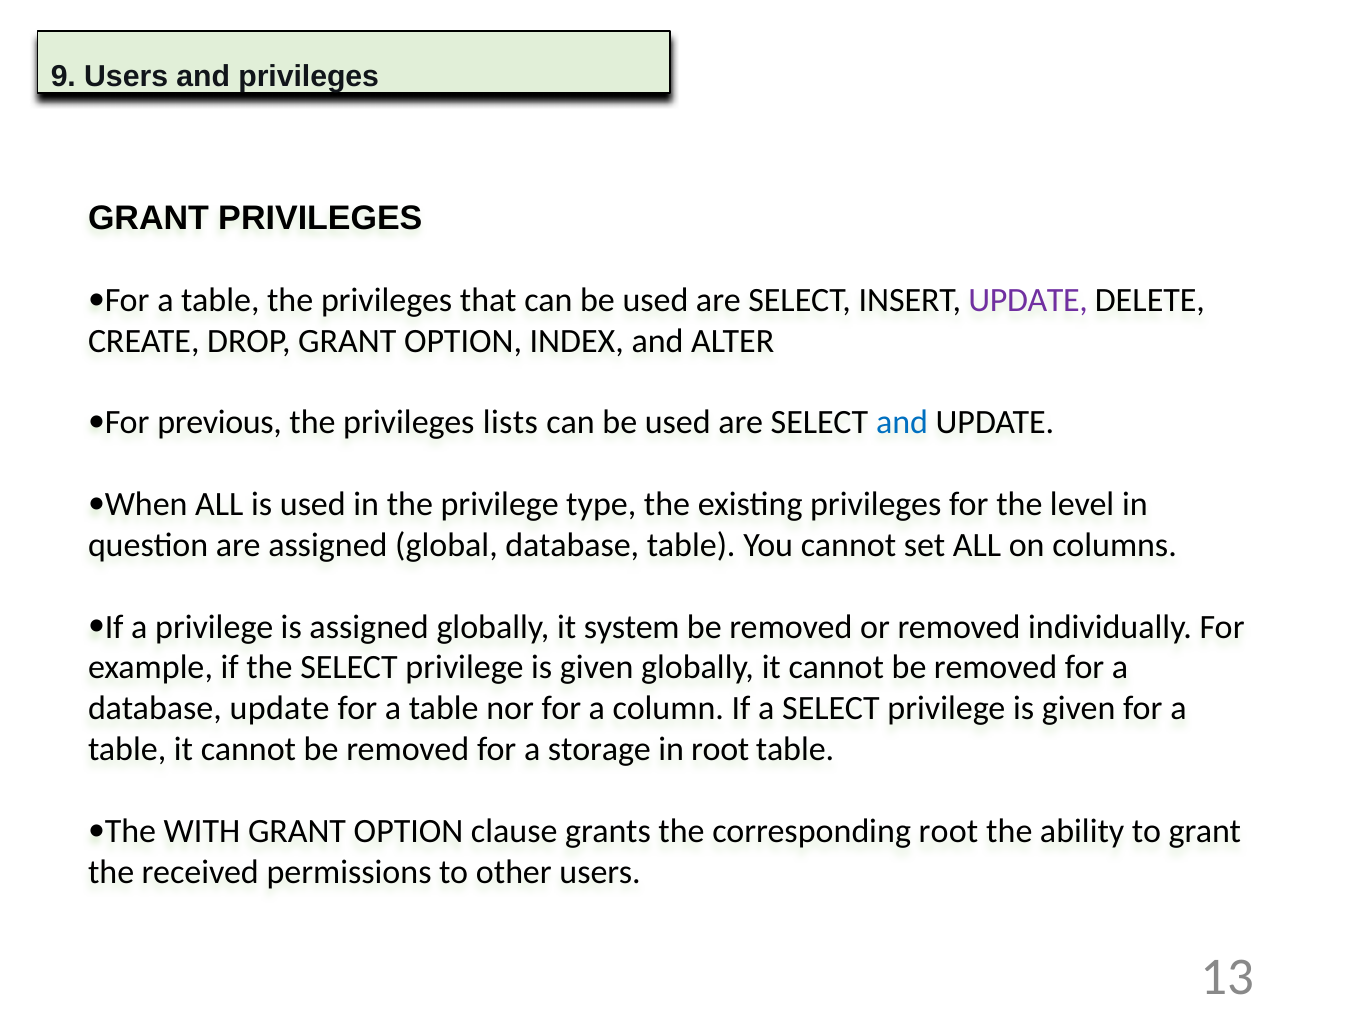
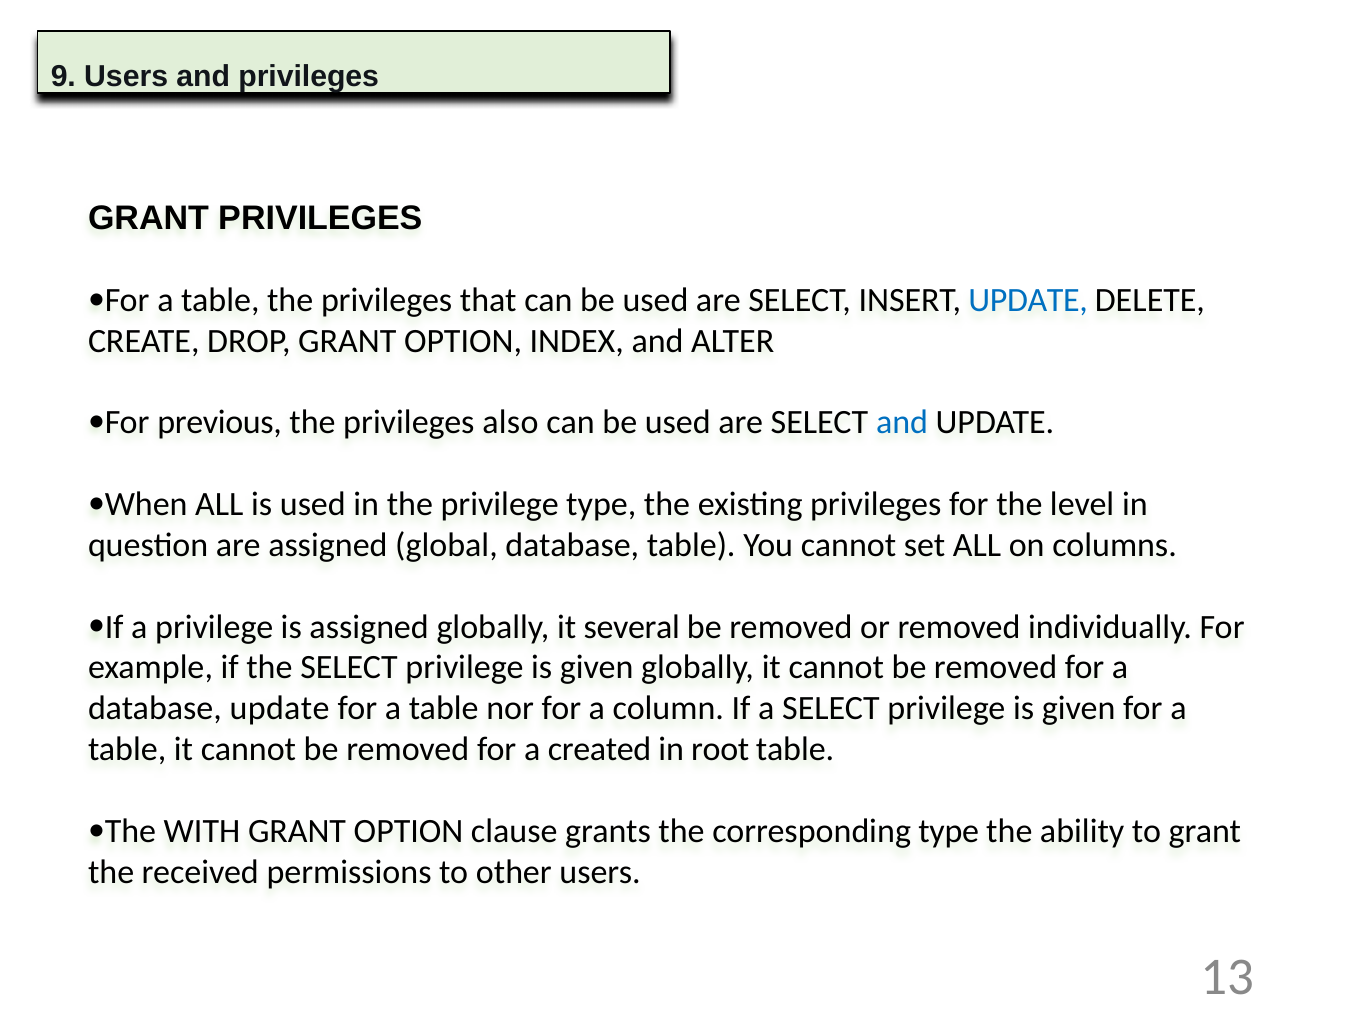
UPDATE at (1028, 300) colour: purple -> blue
lists: lists -> also
system: system -> several
storage: storage -> created
corresponding root: root -> type
